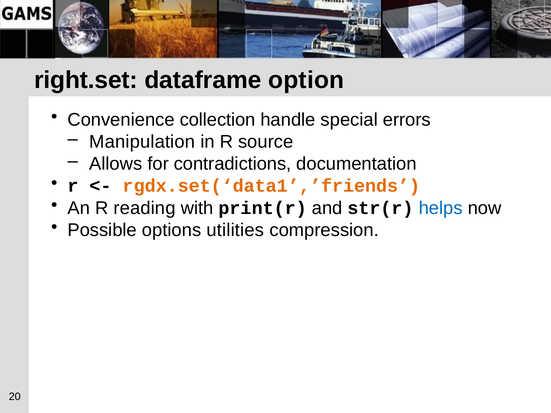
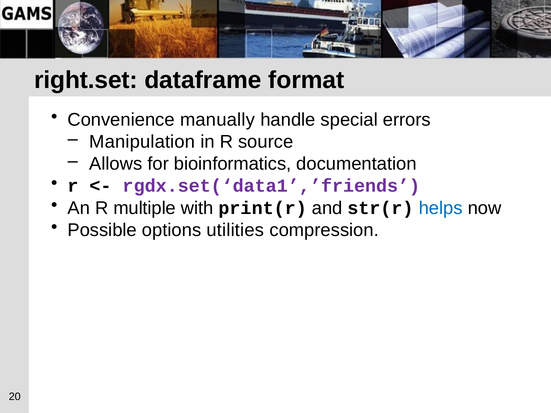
option: option -> format
collection: collection -> manually
contradictions: contradictions -> bioinformatics
rgdx.set(‘data1’,’friends colour: orange -> purple
reading: reading -> multiple
